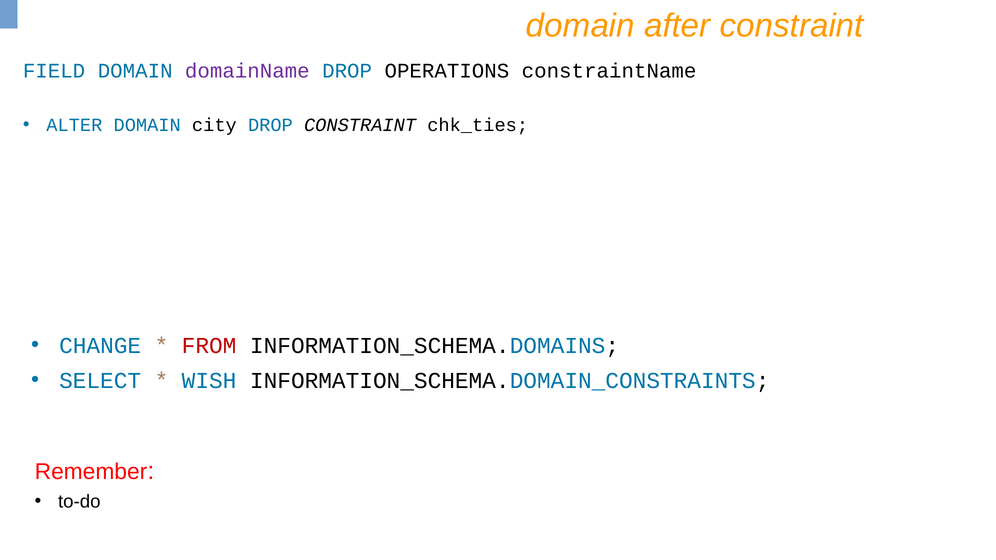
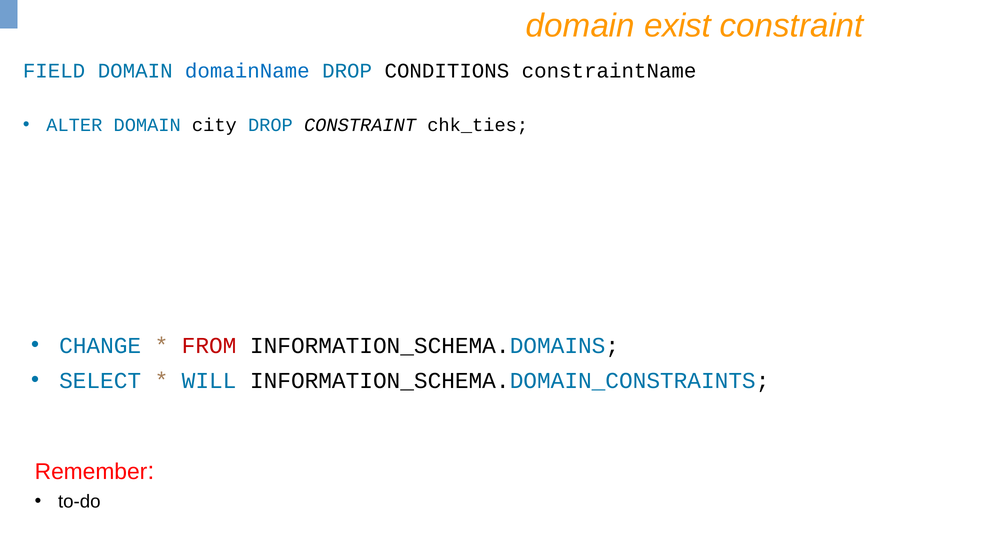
after: after -> exist
domainName colour: purple -> blue
OPERATIONS: OPERATIONS -> CONDITIONS
WISH: WISH -> WILL
